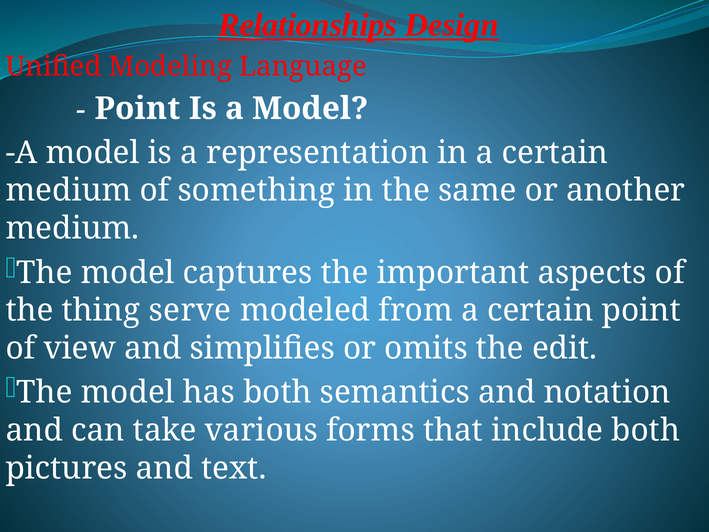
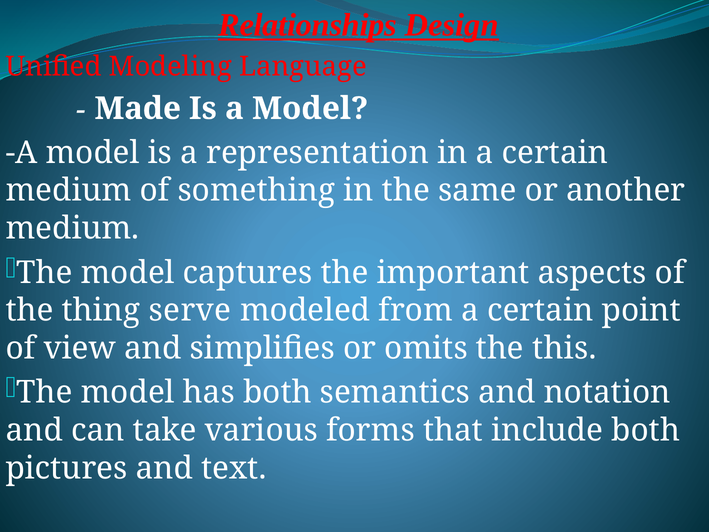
Point at (137, 108): Point -> Made
edit: edit -> this
